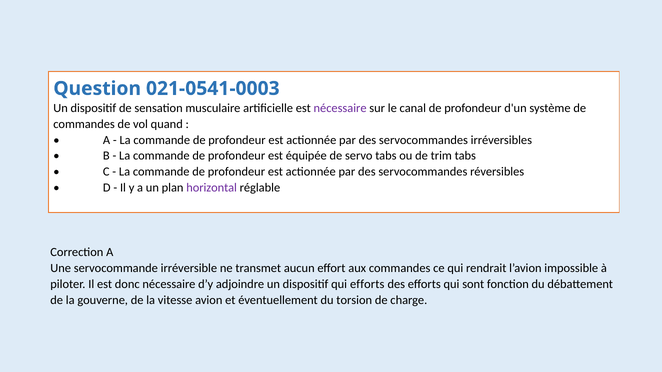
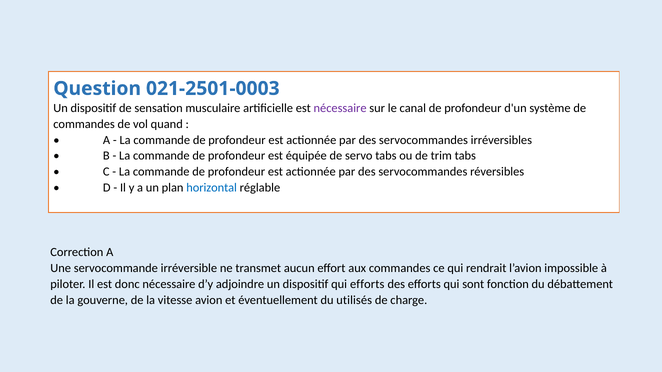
021-0541-0003: 021-0541-0003 -> 021-2501-0003
horizontal colour: purple -> blue
torsion: torsion -> utilisés
